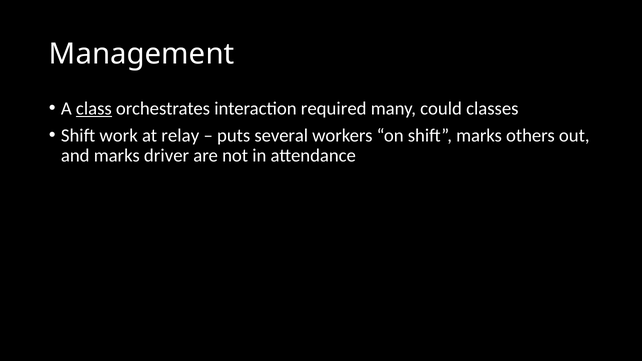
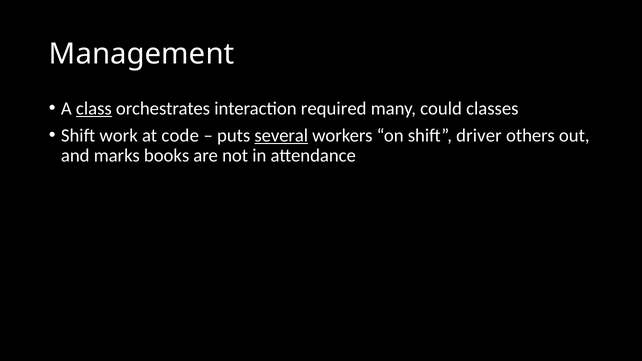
relay: relay -> code
several underline: none -> present
shift marks: marks -> driver
driver: driver -> books
